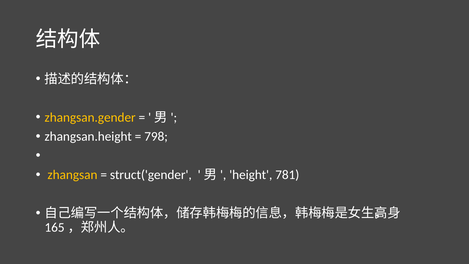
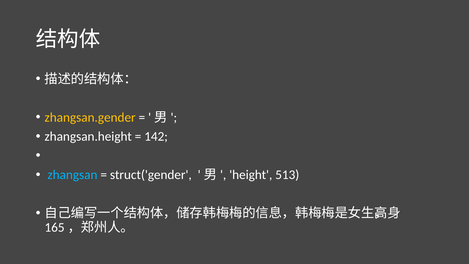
798: 798 -> 142
zhangsan colour: yellow -> light blue
781: 781 -> 513
